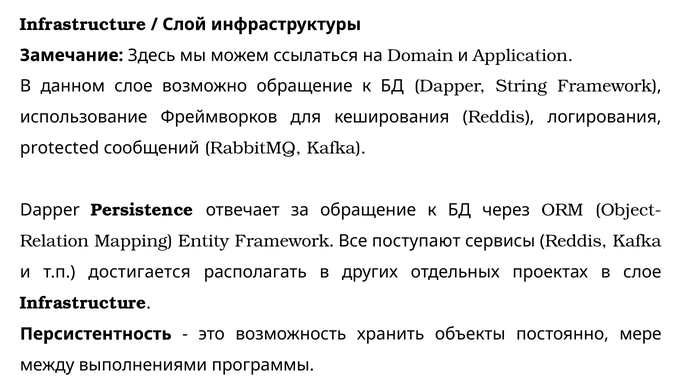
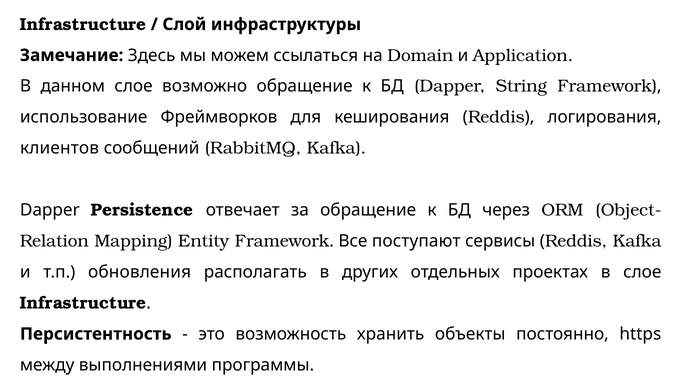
protected: protected -> клиентов
достигается: достигается -> обновления
мере: мере -> https
